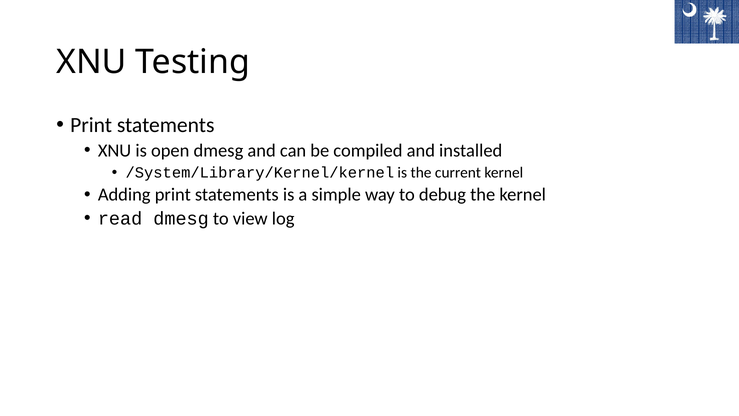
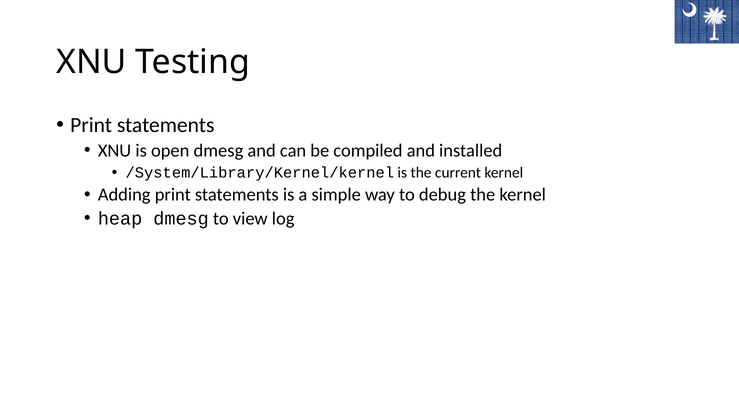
read: read -> heap
